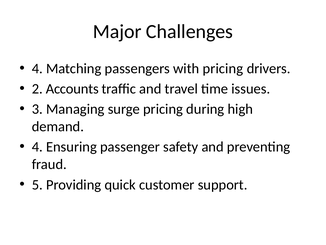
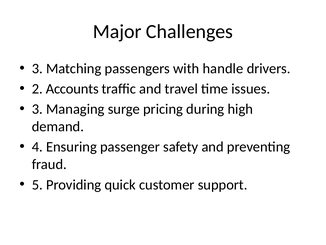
4 at (37, 68): 4 -> 3
with pricing: pricing -> handle
